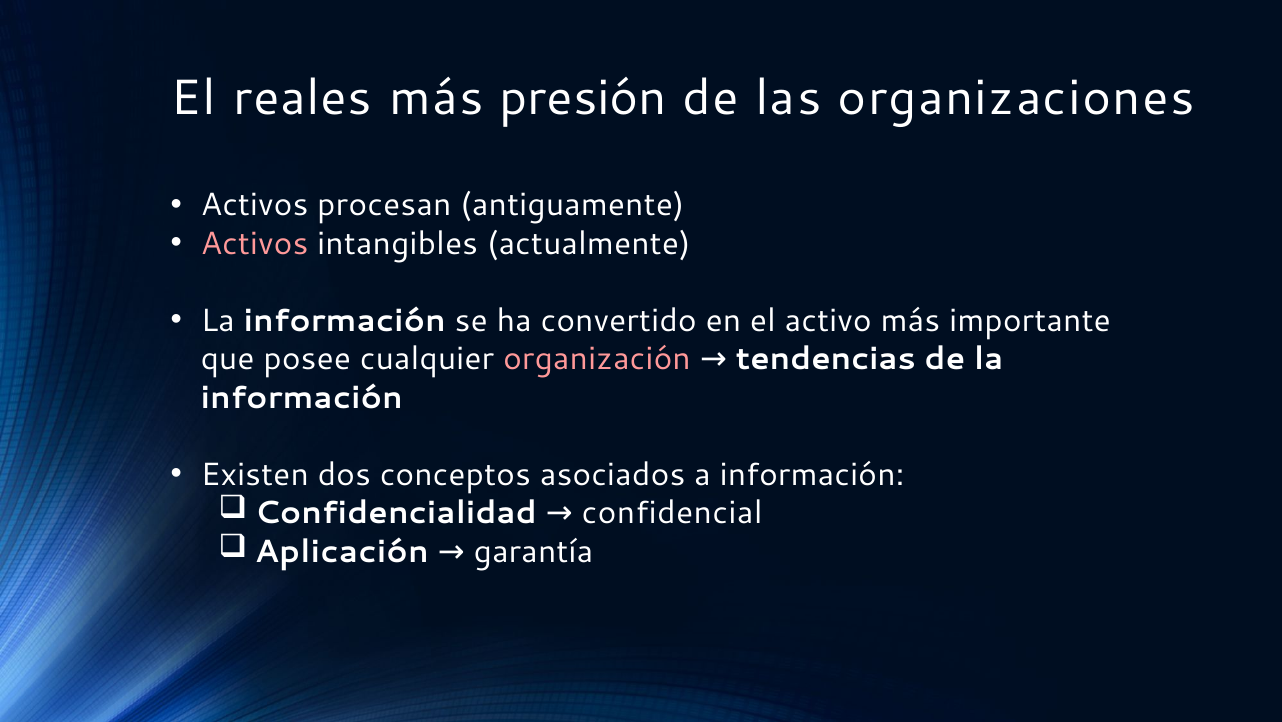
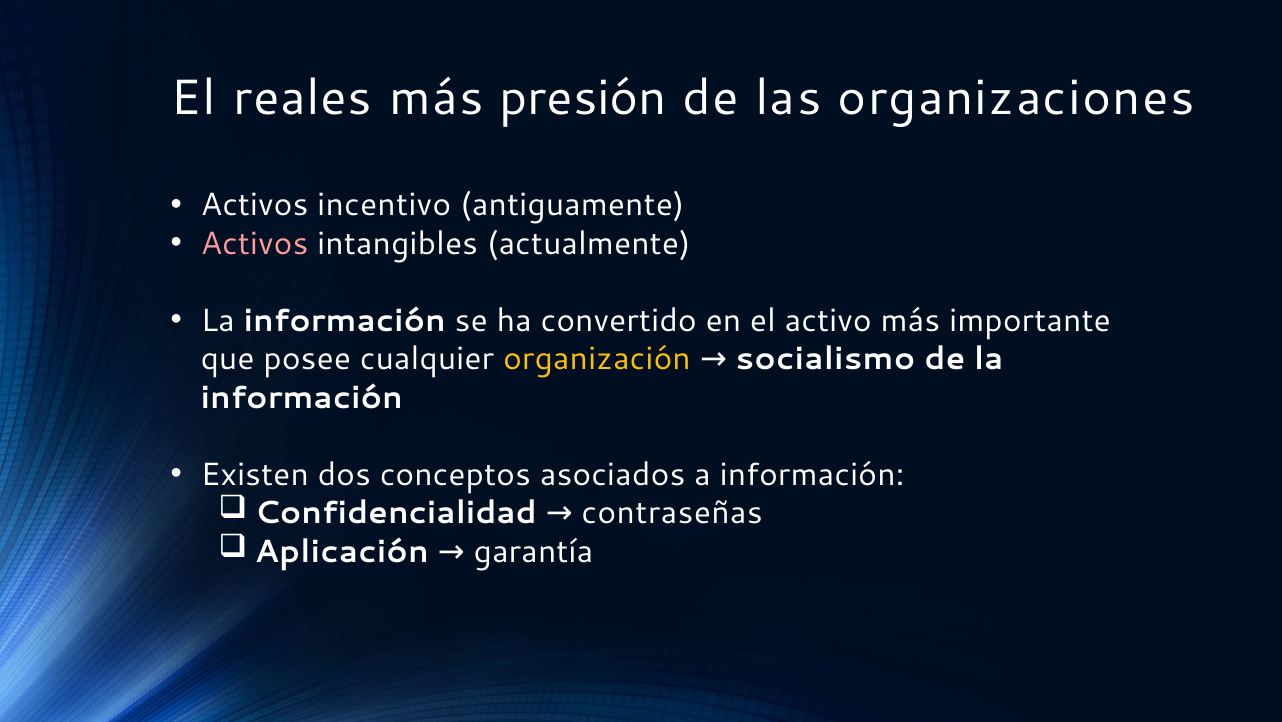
procesan: procesan -> incentivo
organización colour: pink -> yellow
tendencias: tendencias -> socialismo
confidencial: confidencial -> contraseñas
